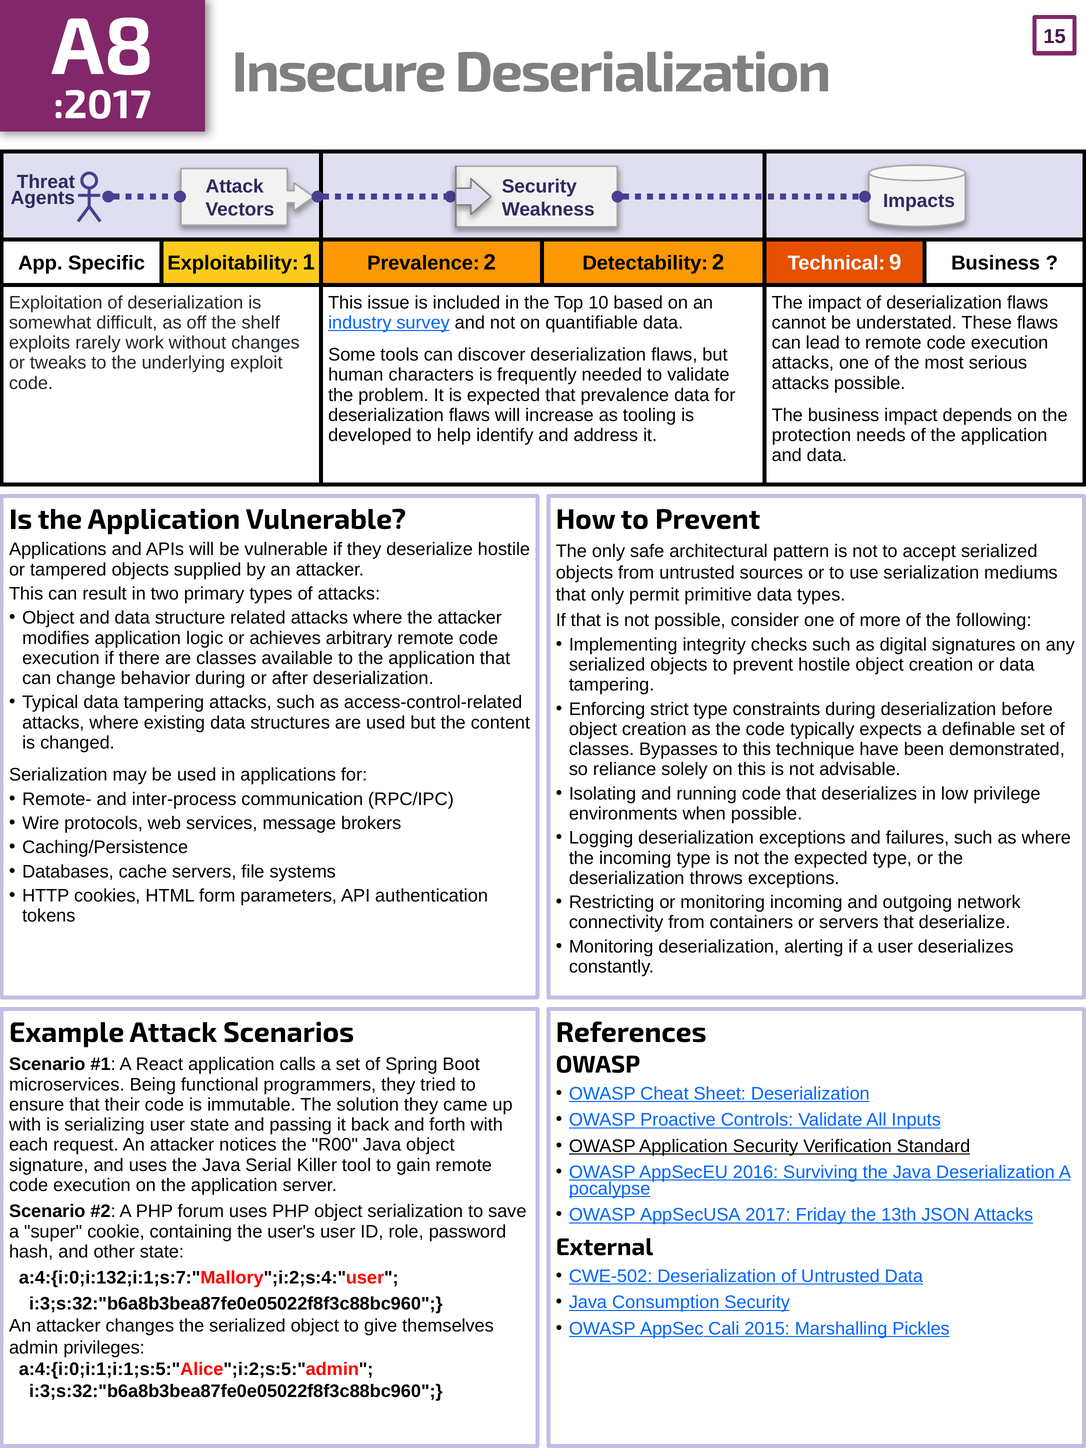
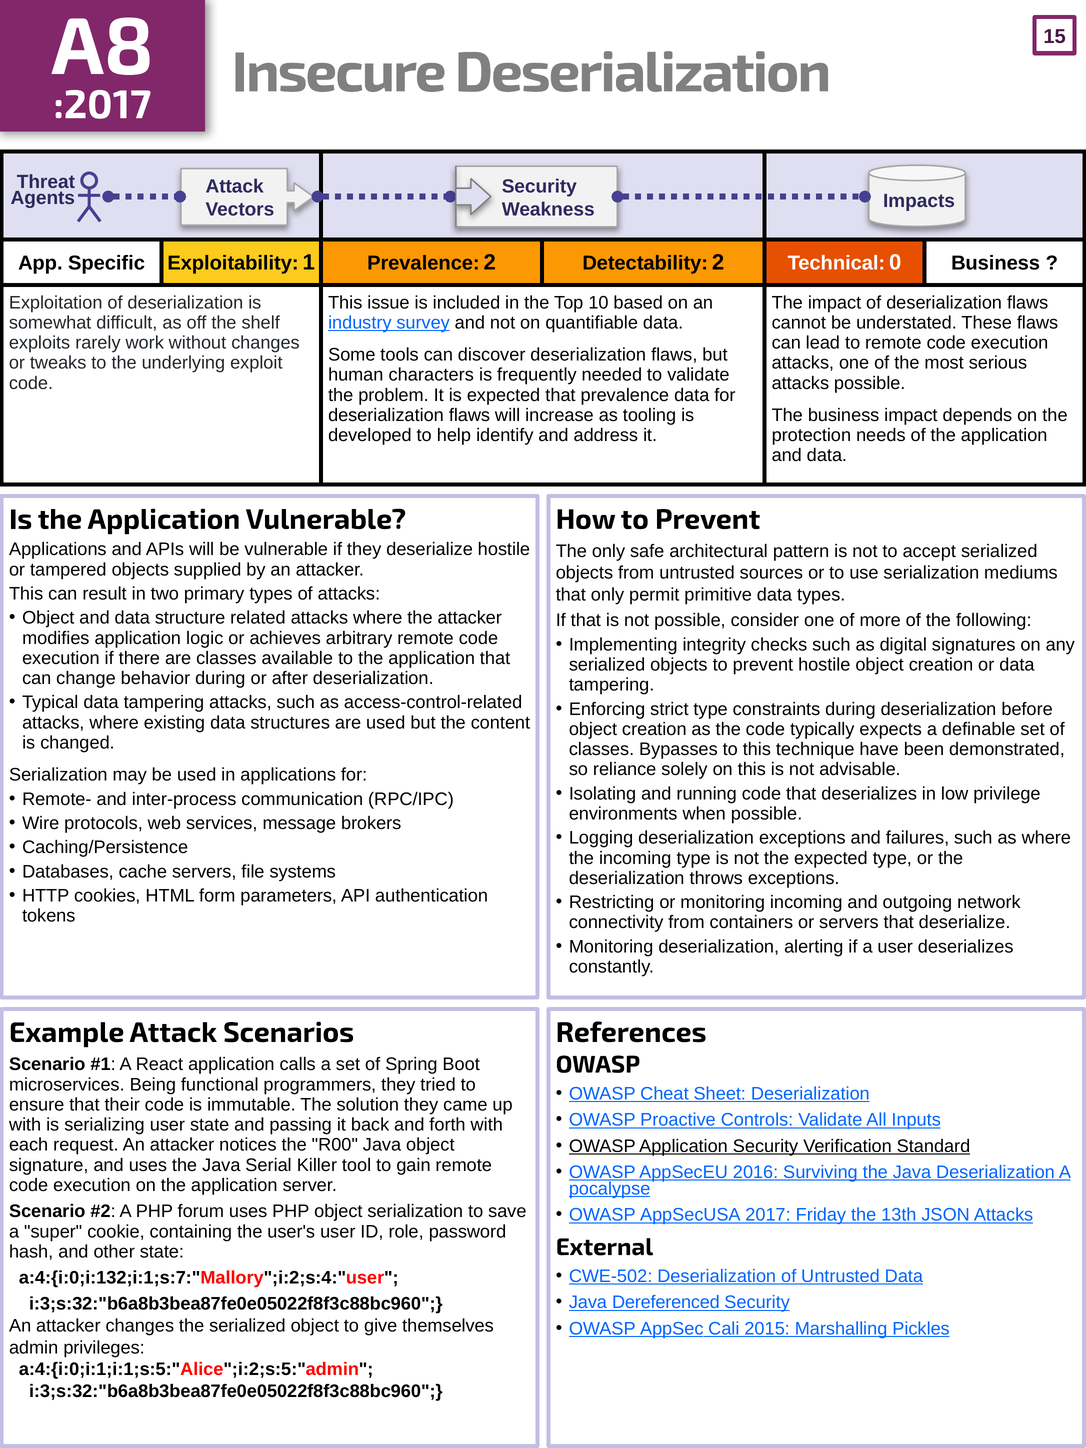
9: 9 -> 0
Consumption: Consumption -> Dereferenced
